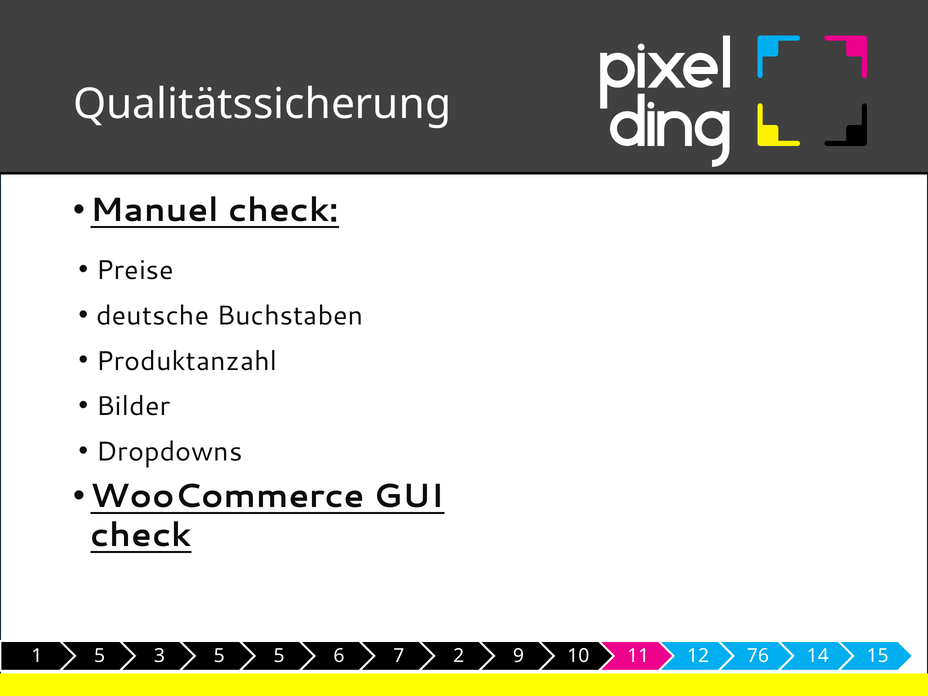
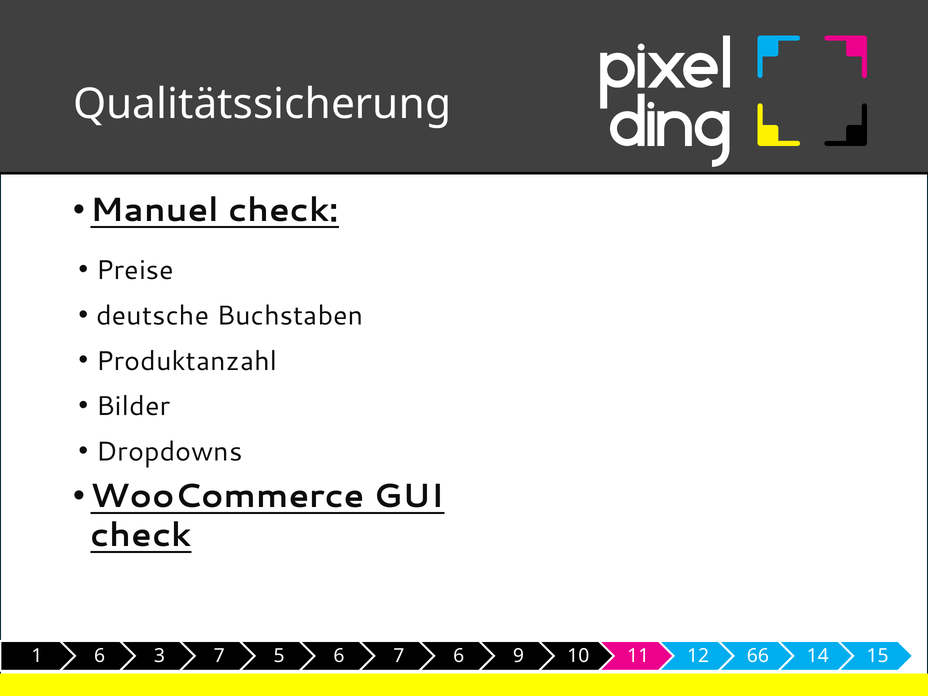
1 5: 5 -> 6
3 5: 5 -> 7
7 2: 2 -> 6
76: 76 -> 66
